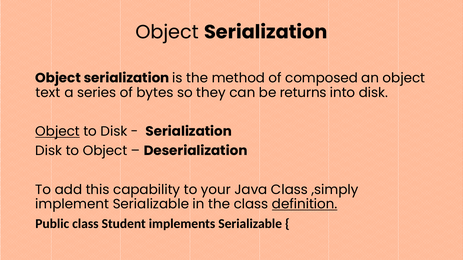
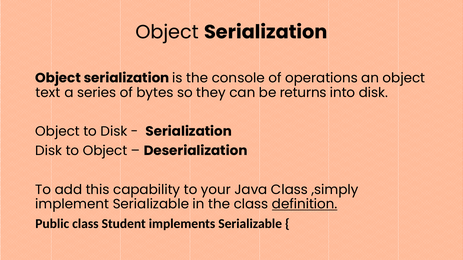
method: method -> console
composed: composed -> operations
Object at (58, 132) underline: present -> none
